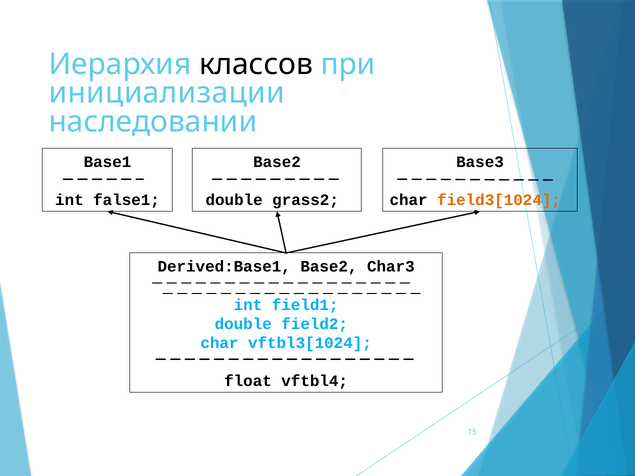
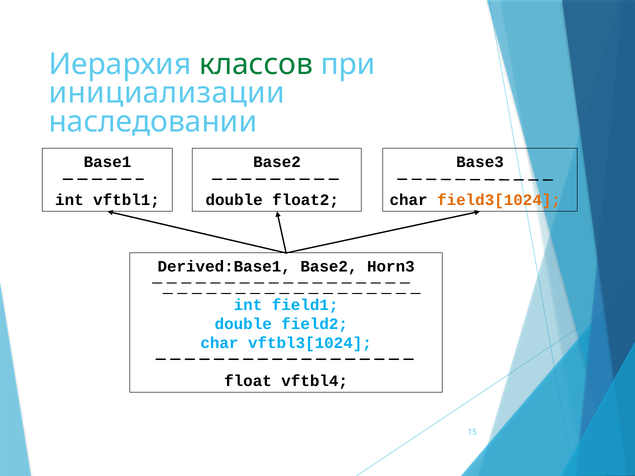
классов colour: black -> green
false1: false1 -> vftbl1
grass2: grass2 -> float2
Char3: Char3 -> Horn3
